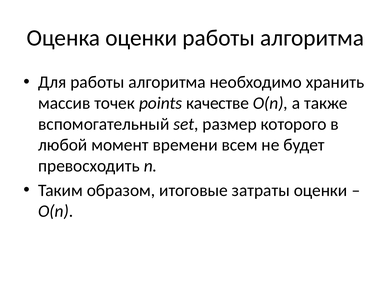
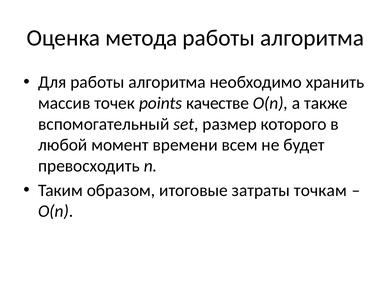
Оценка оценки: оценки -> метода
затраты оценки: оценки -> точкам
